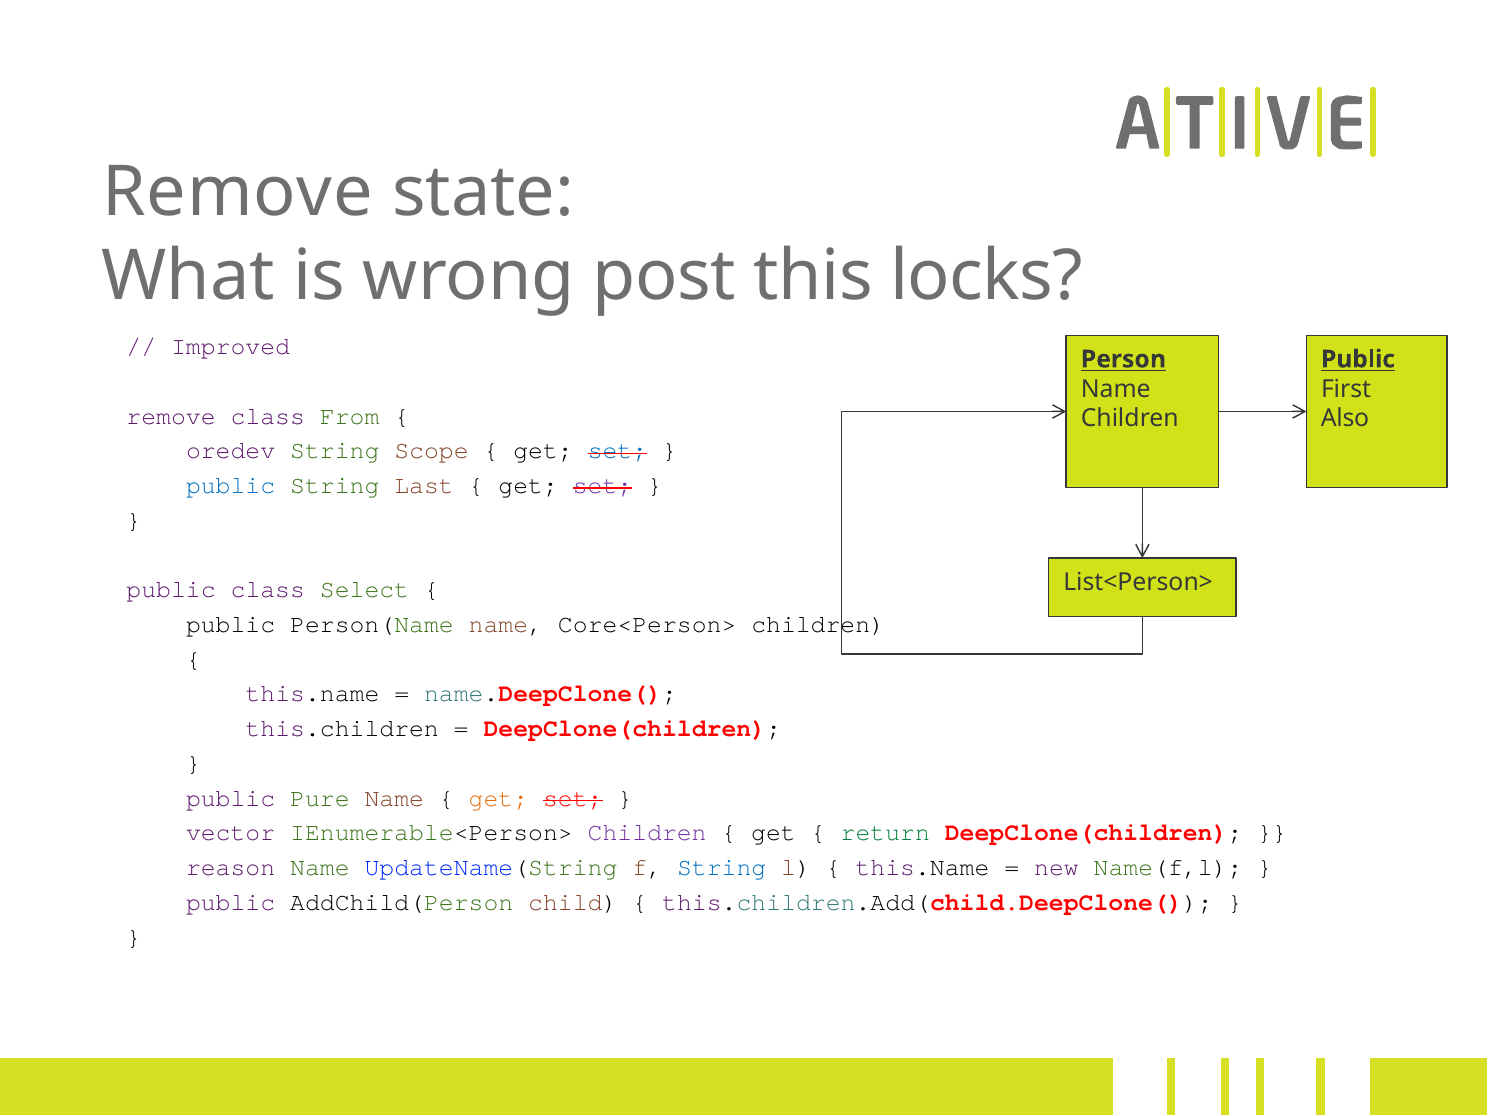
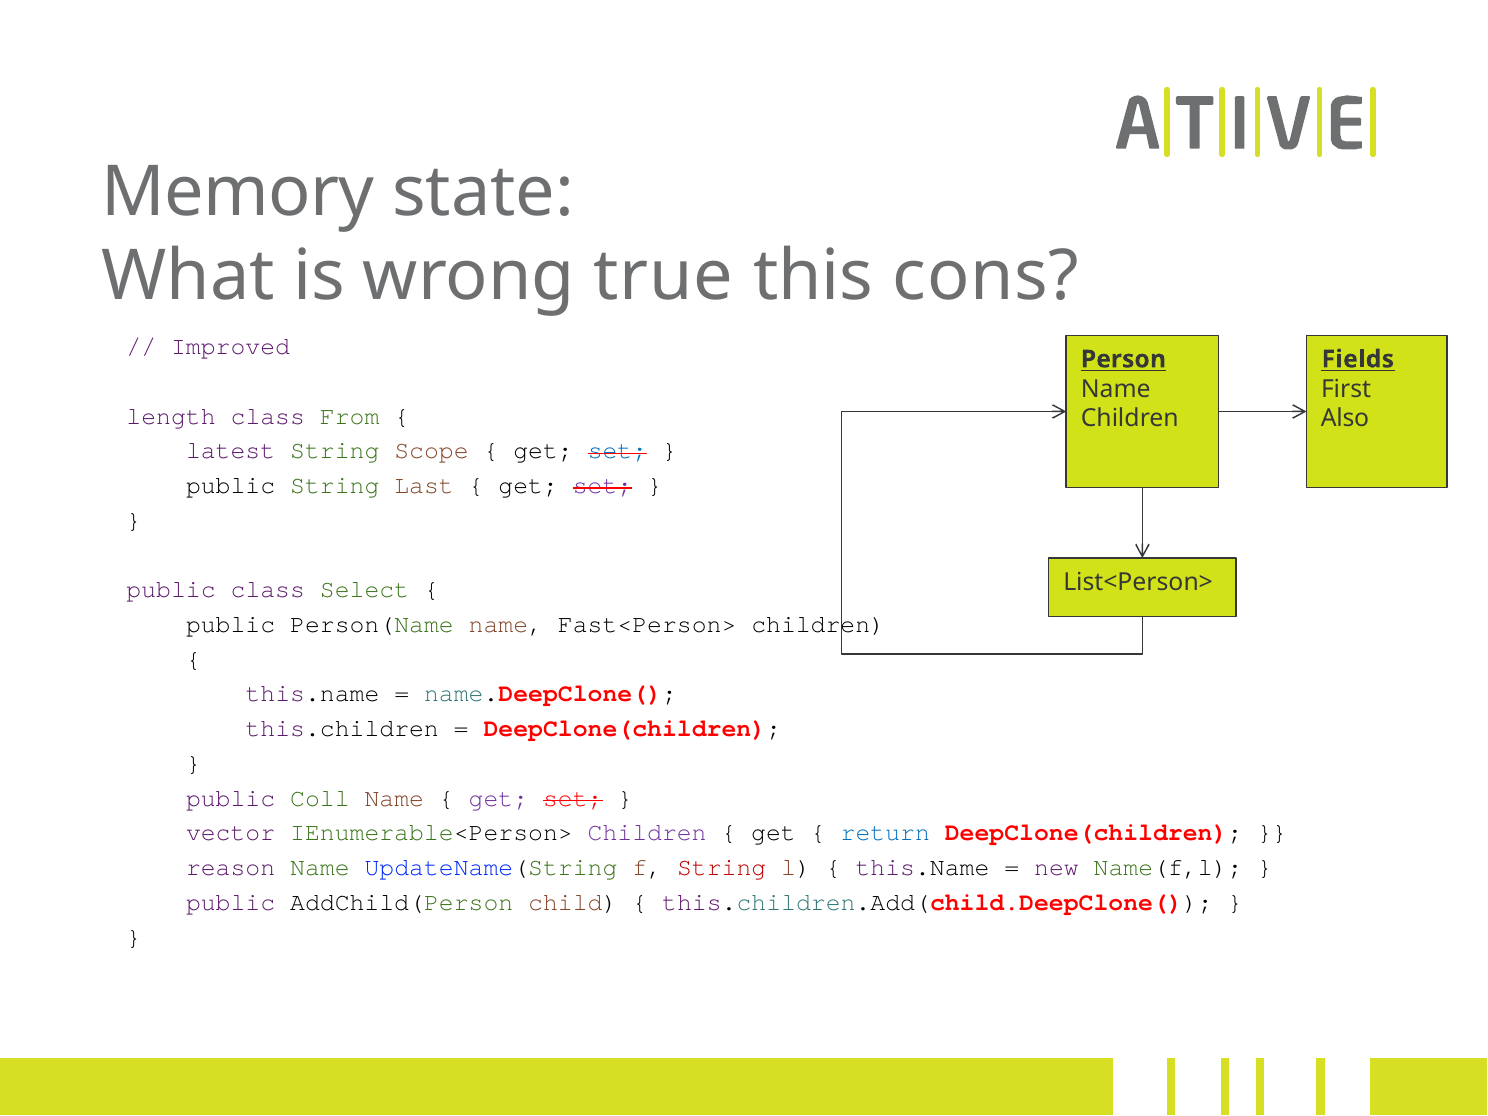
Remove at (238, 192): Remove -> Memory
post: post -> true
locks: locks -> cons
Public at (1358, 359): Public -> Fields
remove at (171, 416): remove -> length
oredev: oredev -> latest
public at (231, 485) colour: blue -> black
Core<Person>: Core<Person> -> Fast<Person>
Pure: Pure -> Coll
get at (498, 798) colour: orange -> purple
return colour: green -> blue
String at (722, 868) colour: blue -> red
